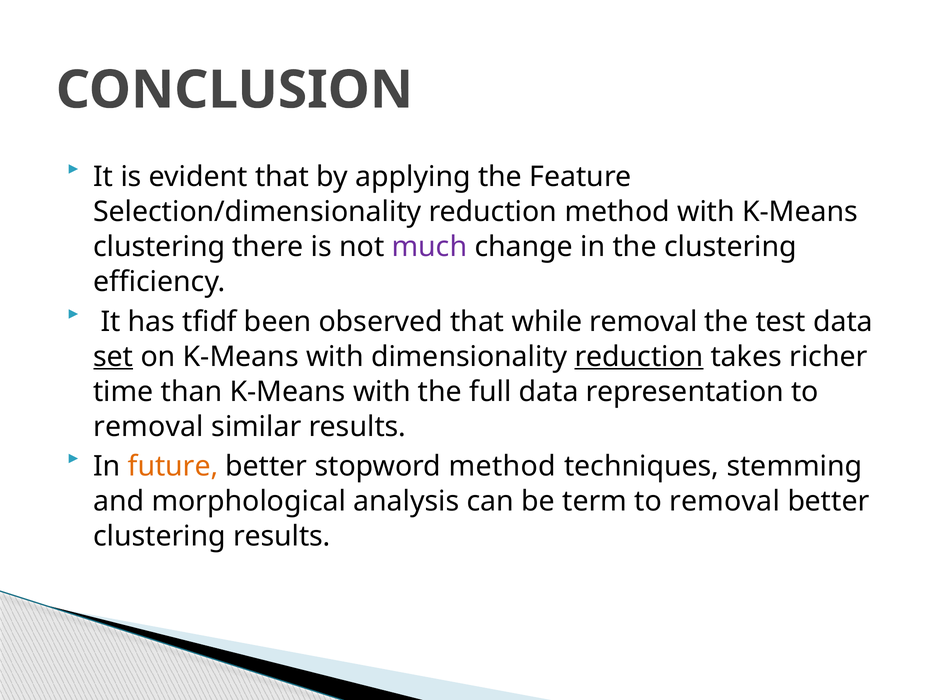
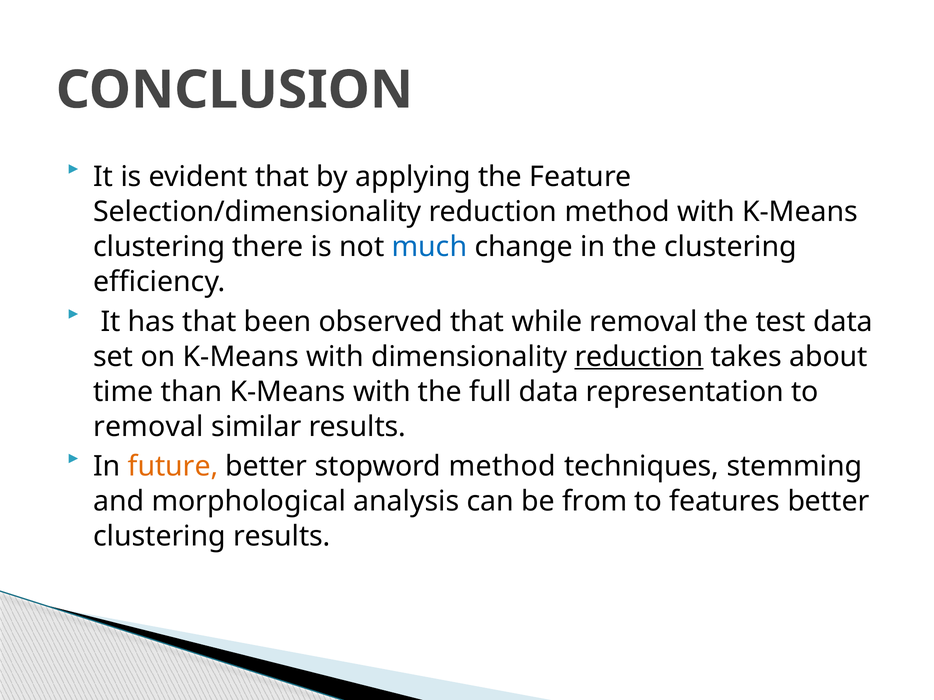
much colour: purple -> blue
has tfidf: tfidf -> that
set underline: present -> none
richer: richer -> about
term: term -> from
removal at (725, 502): removal -> features
